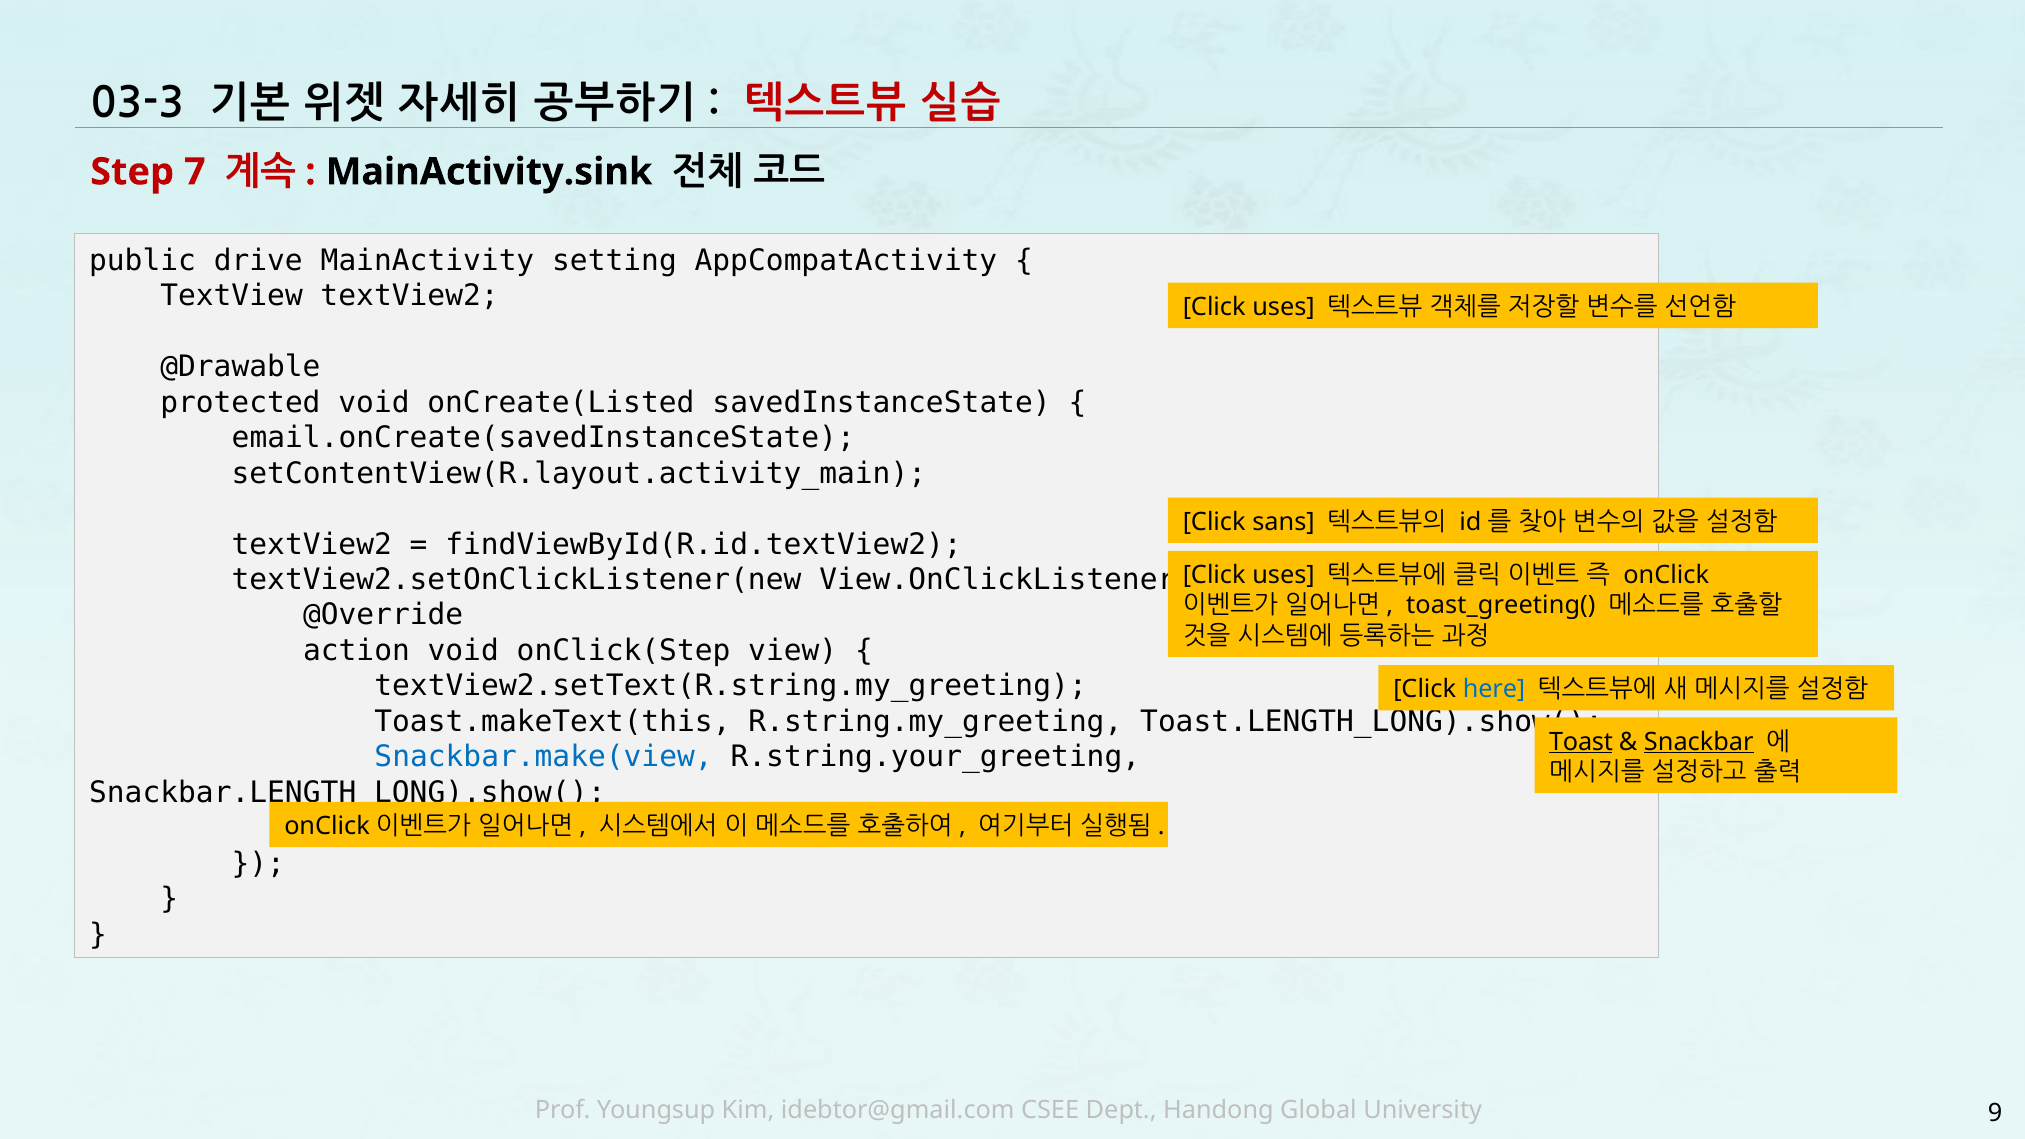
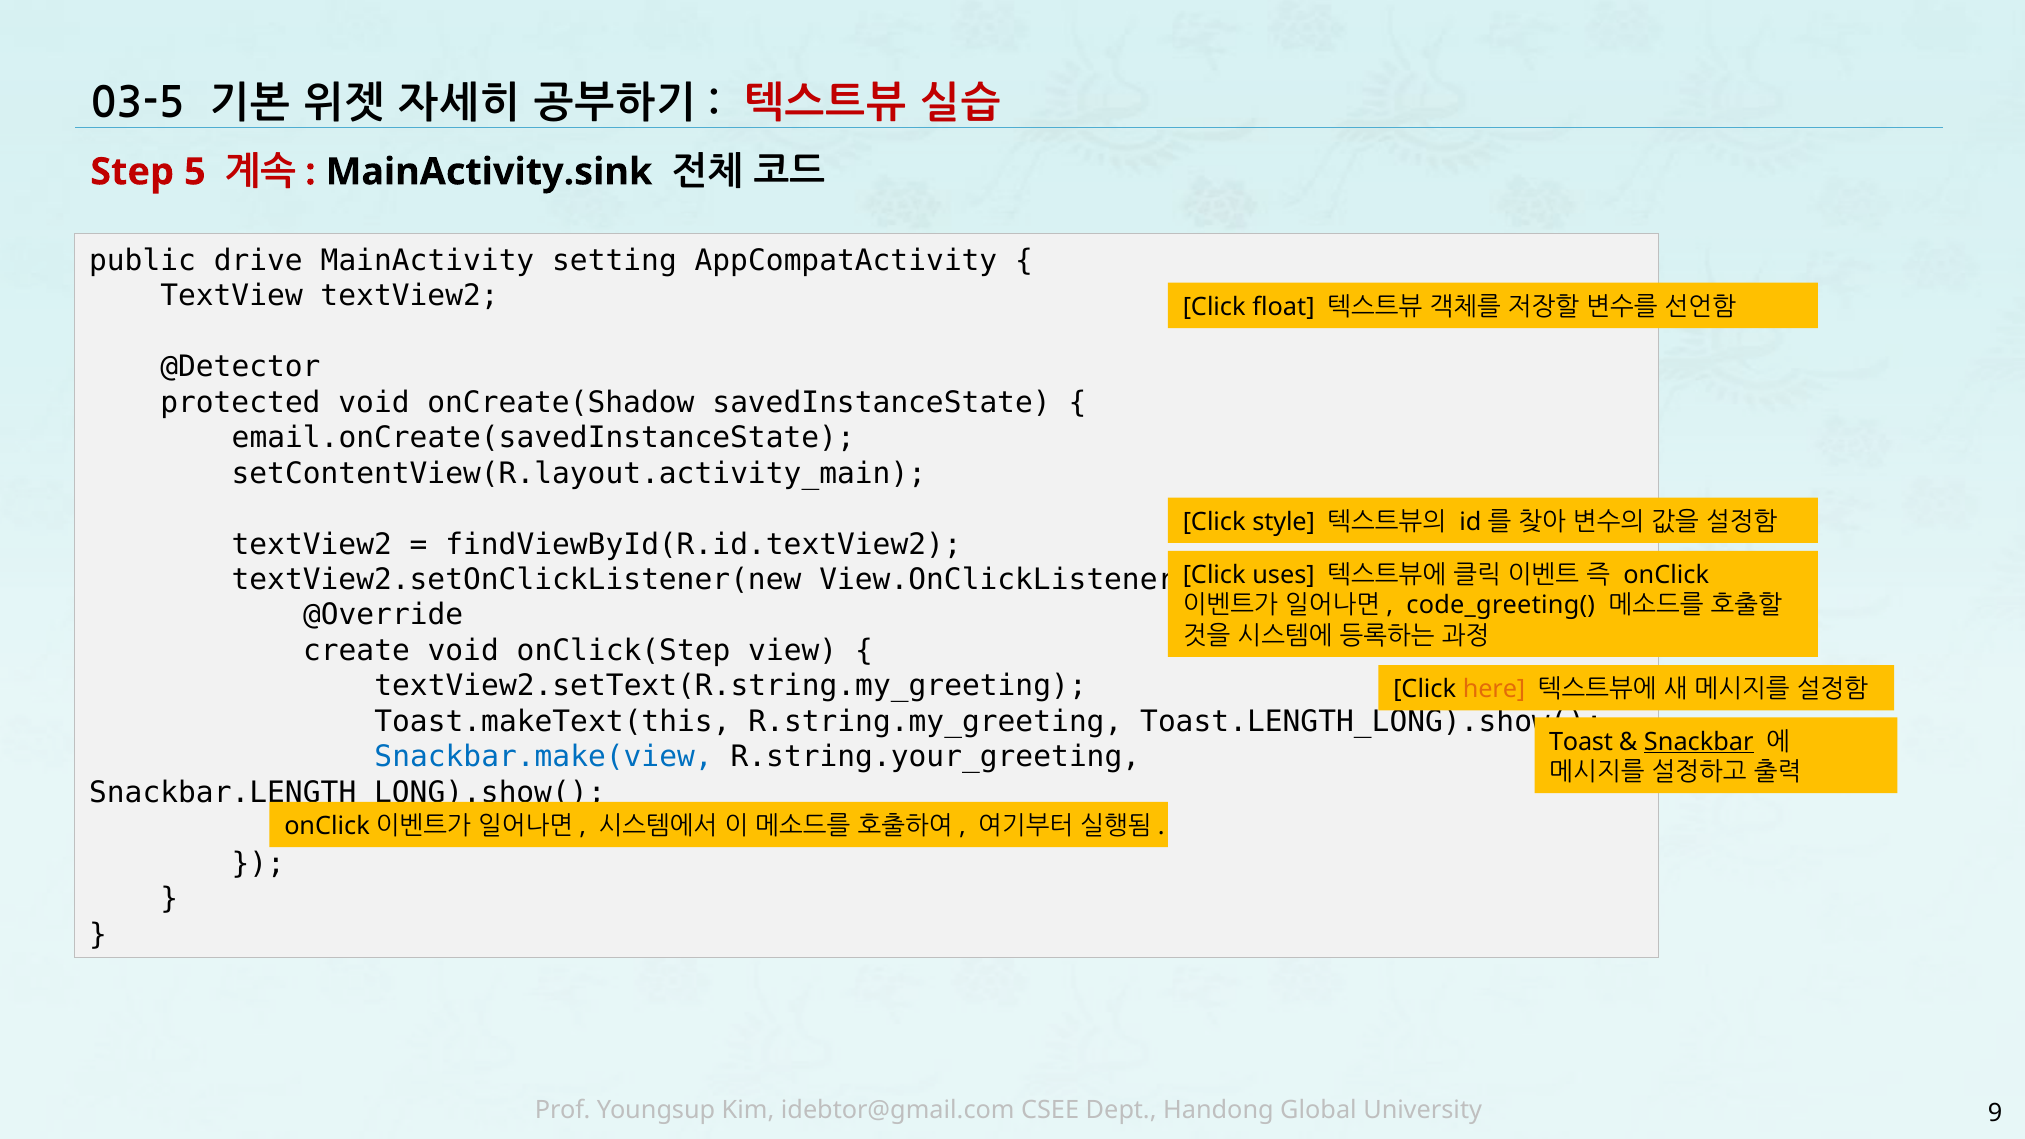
03-3: 03-3 -> 03-5
7: 7 -> 5
uses at (1284, 307): uses -> float
@Drawable: @Drawable -> @Detector
onCreate(Listed: onCreate(Listed -> onCreate(Shadow
sans: sans -> style
toast_greeting(: toast_greeting( -> code_greeting(
action: action -> create
here colour: blue -> orange
Toast underline: present -> none
